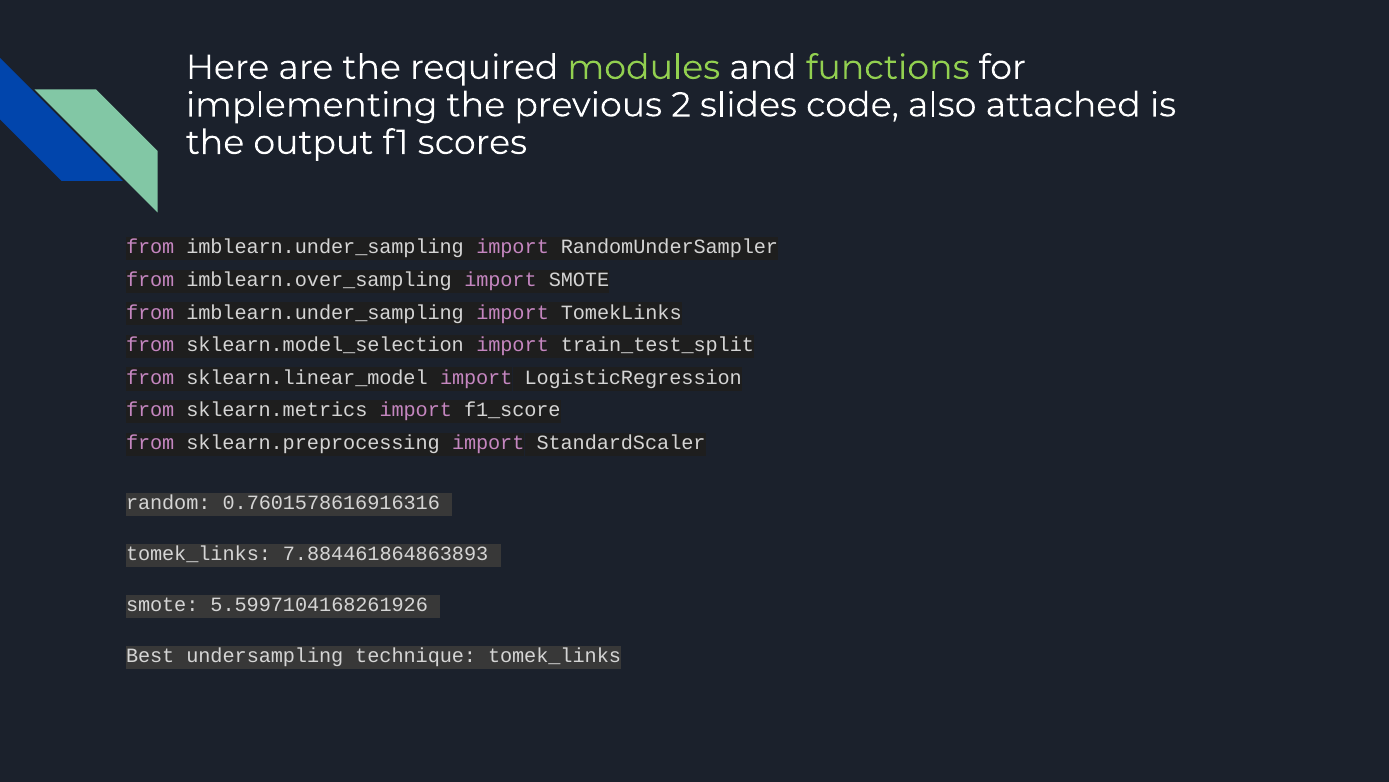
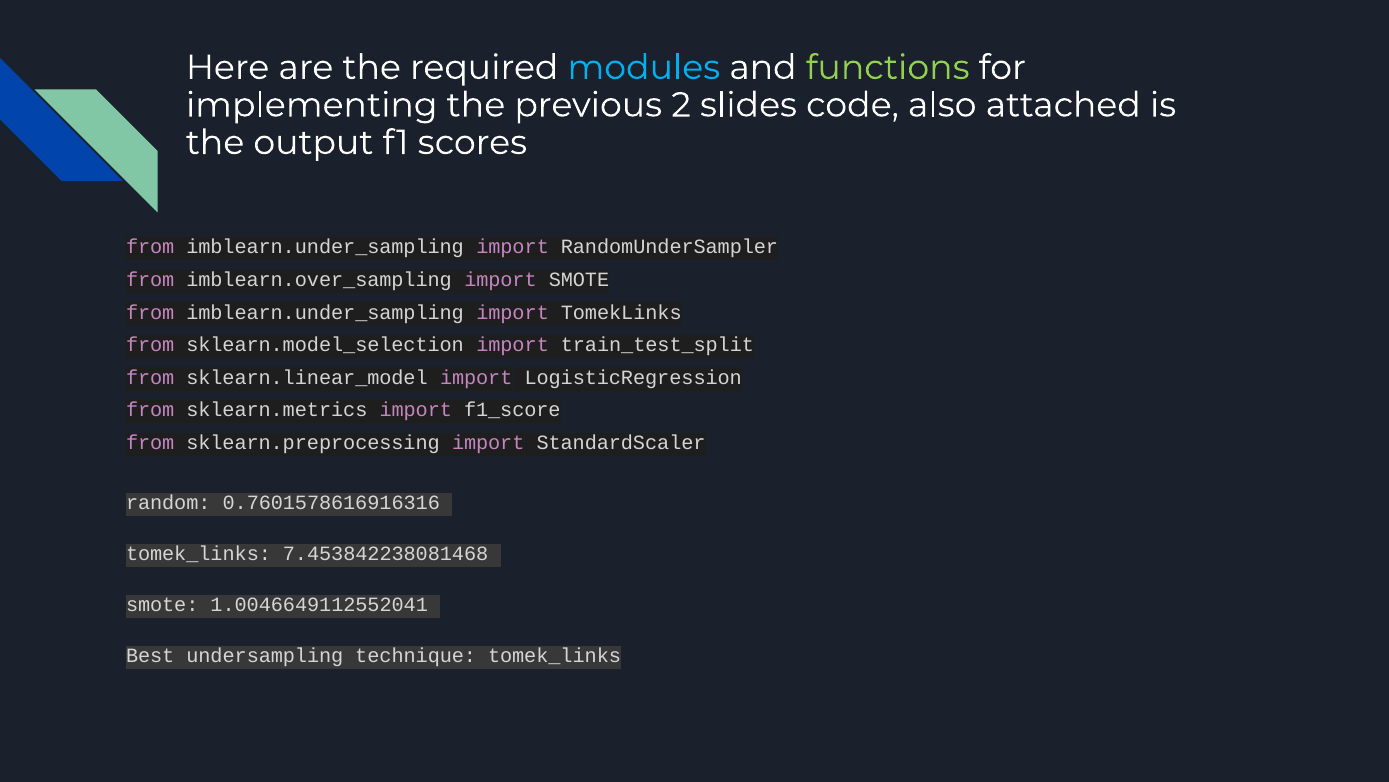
modules colour: light green -> light blue
7.884461864863893: 7.884461864863893 -> 7.453842238081468
5.5997104168261926: 5.5997104168261926 -> 1.0046649112552041
